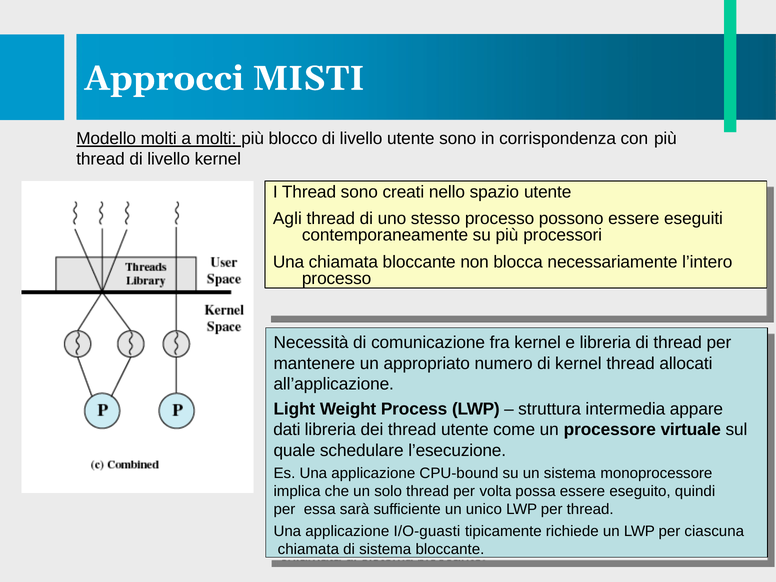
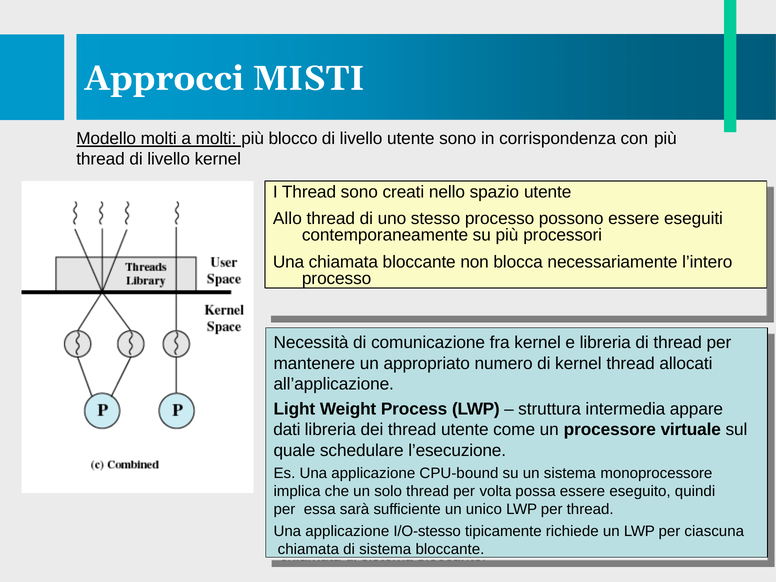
Agli: Agli -> Allo
I/O-guasti: I/O-guasti -> I/O-stesso
